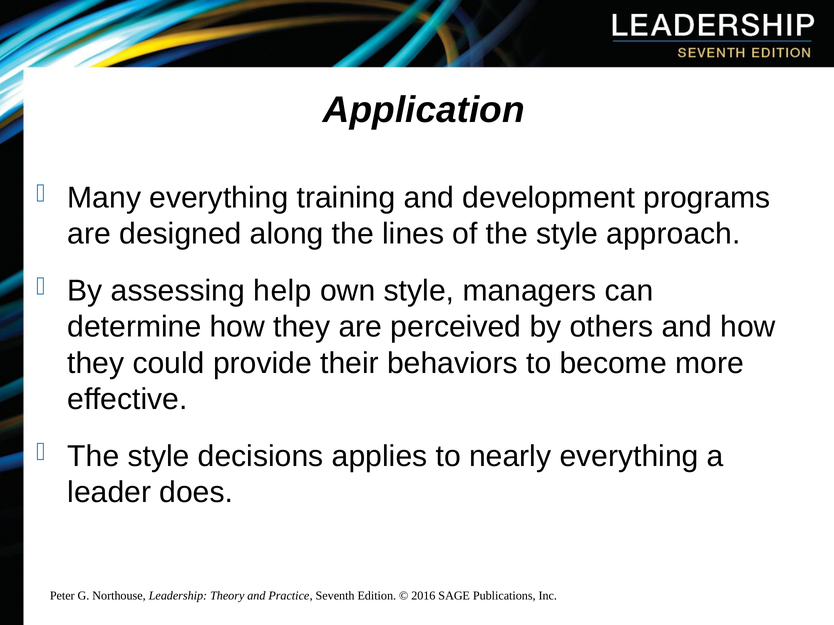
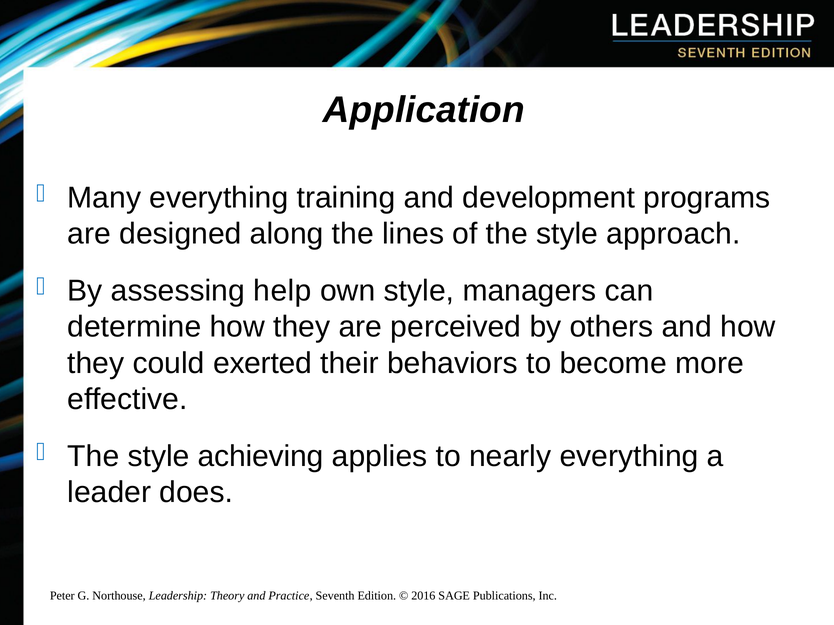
provide: provide -> exerted
decisions: decisions -> achieving
